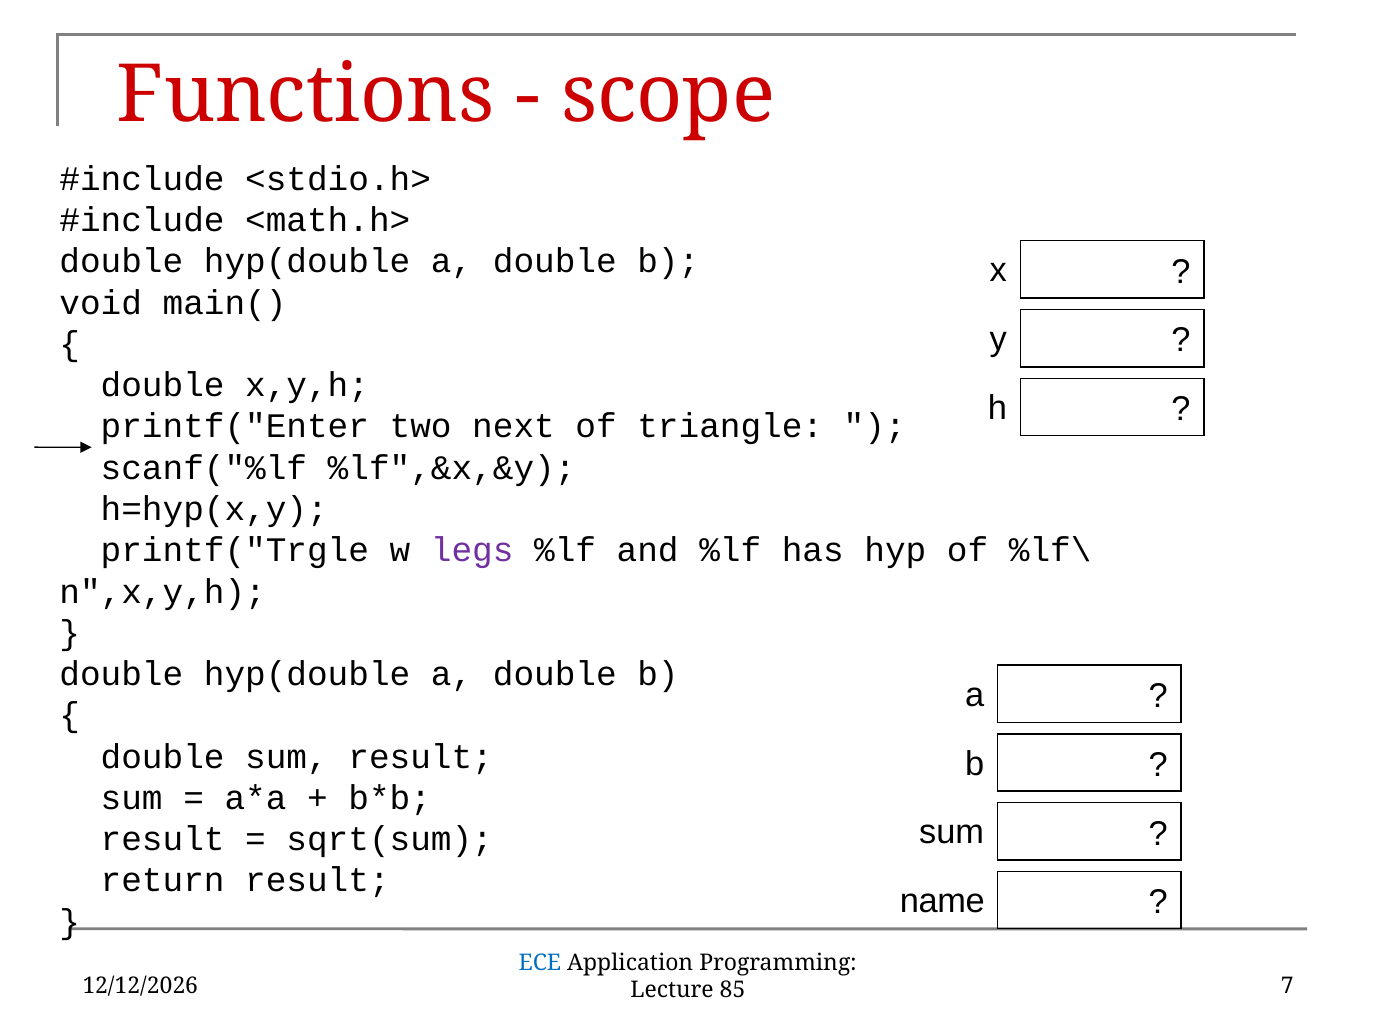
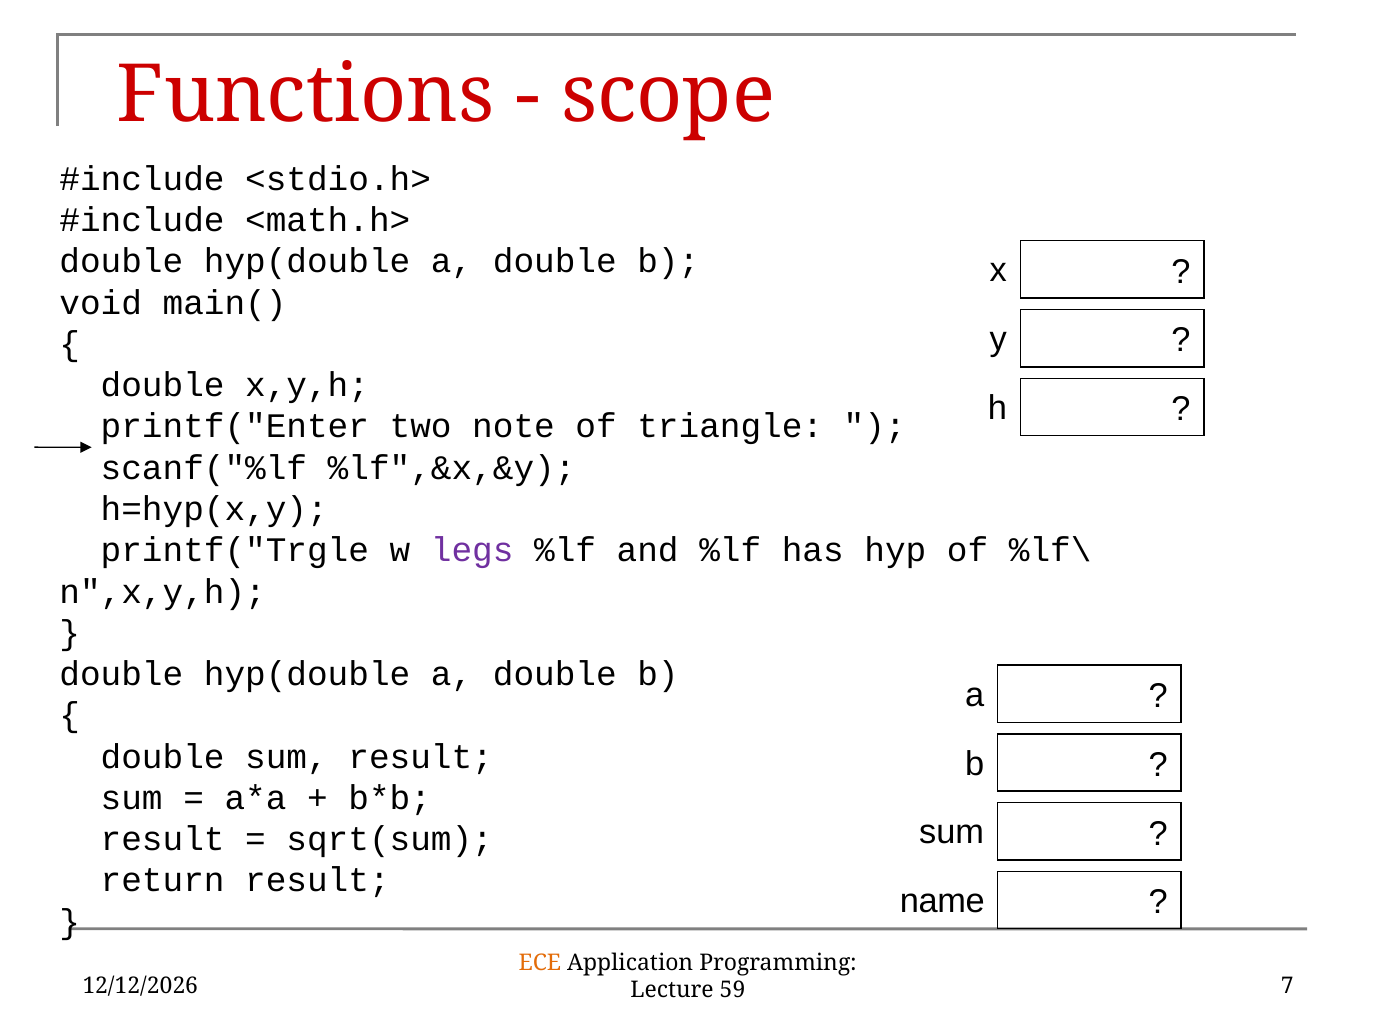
next: next -> note
ECE colour: blue -> orange
85: 85 -> 59
